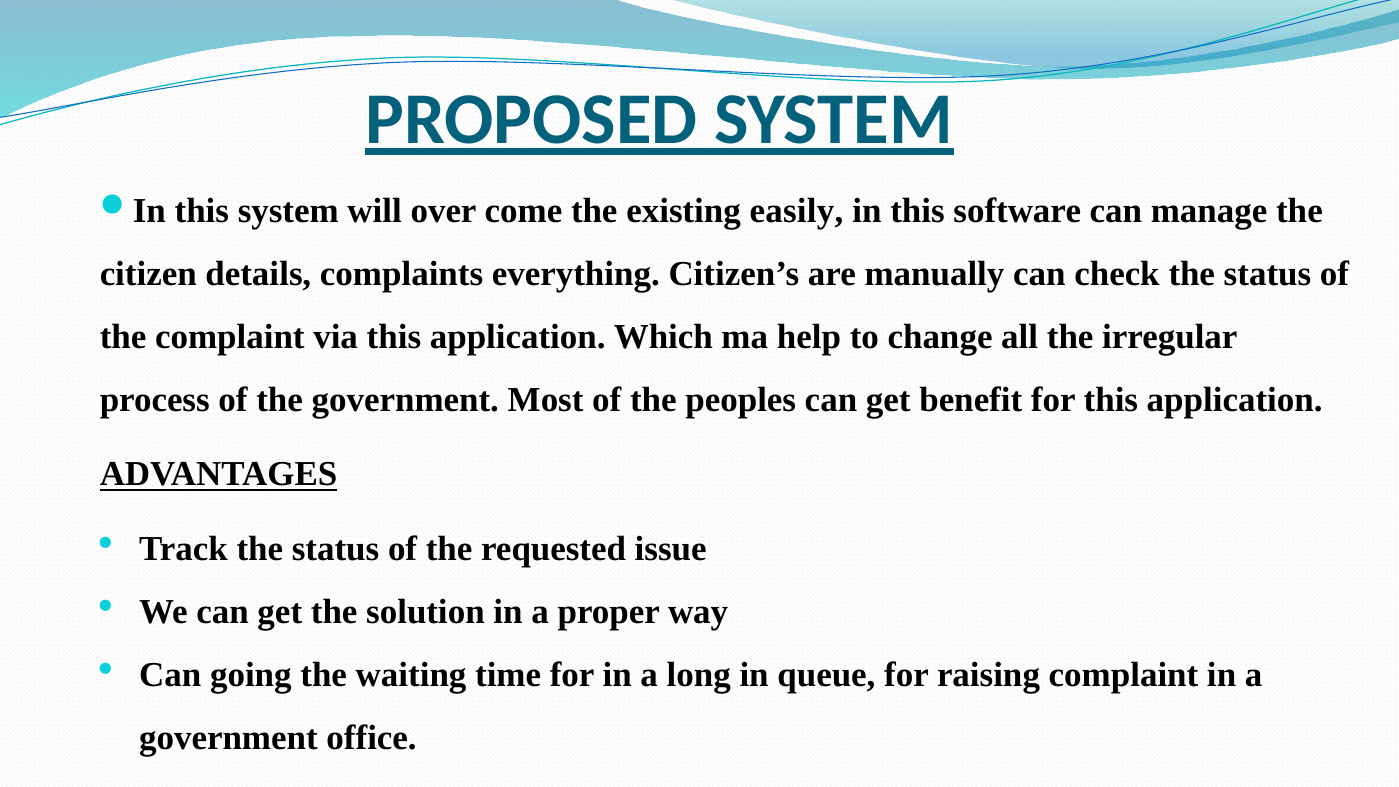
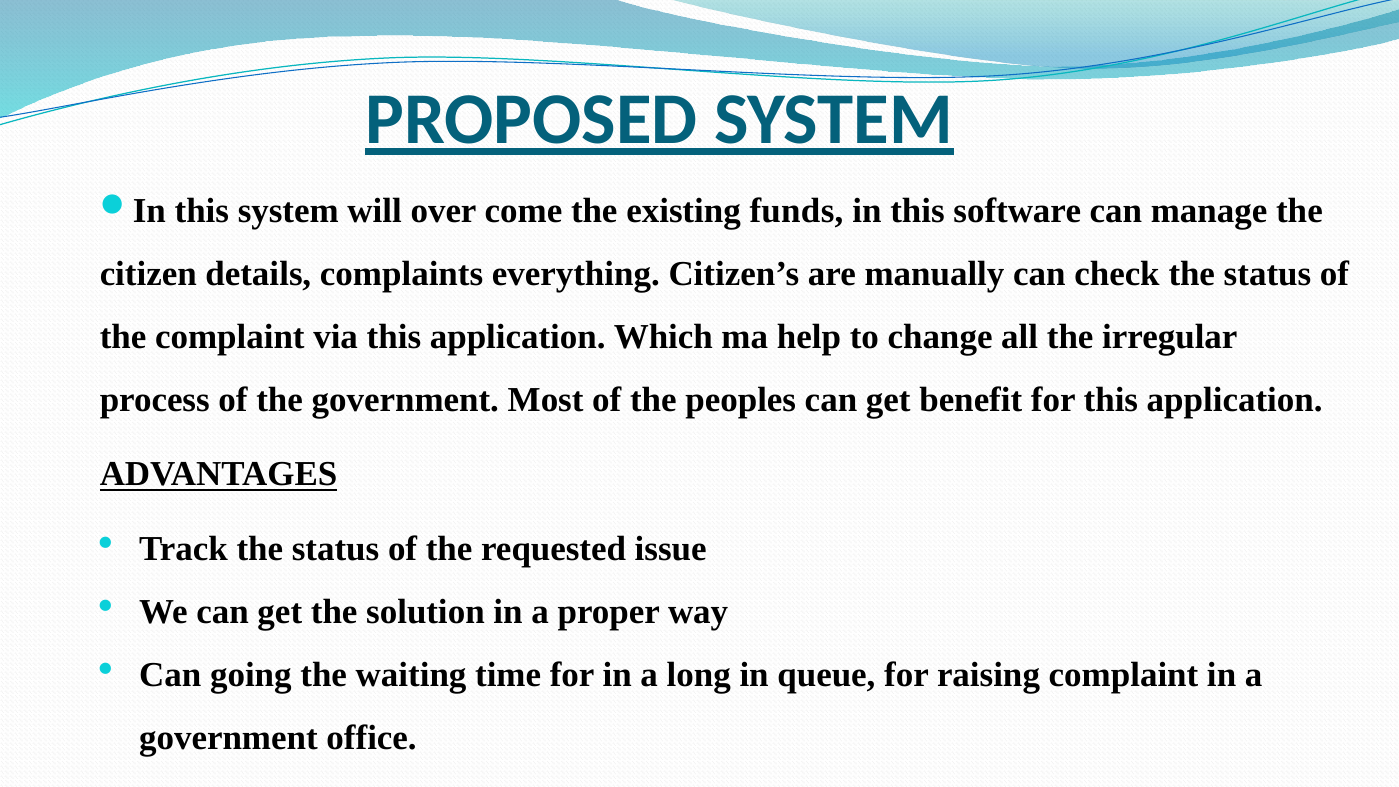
easily: easily -> funds
